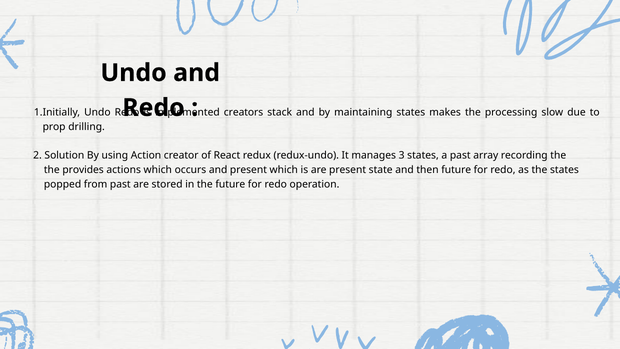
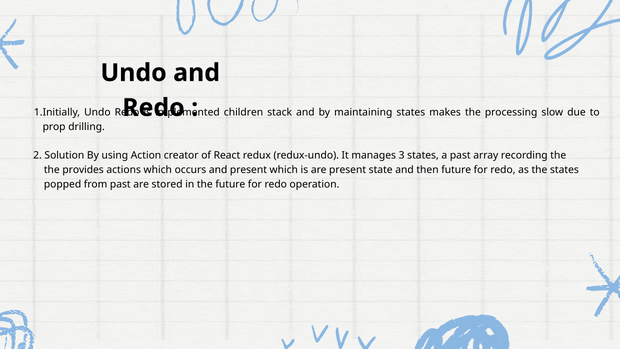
creators: creators -> children
